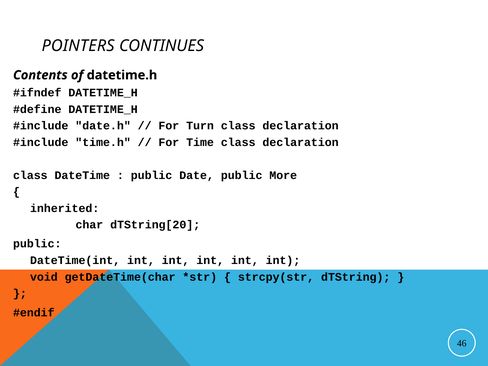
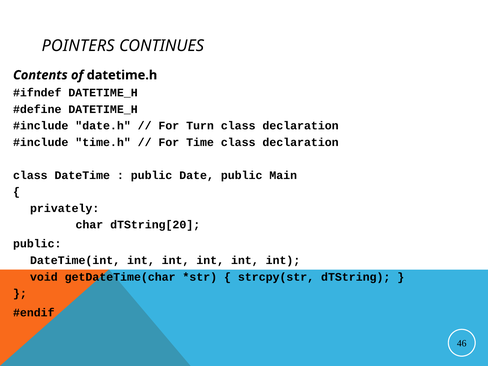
More: More -> Main
inherited: inherited -> privately
